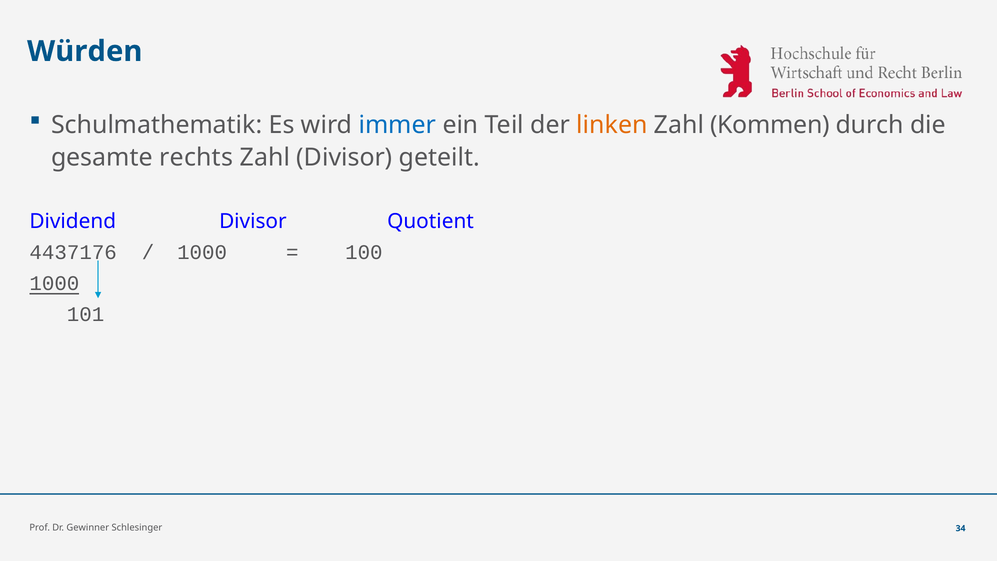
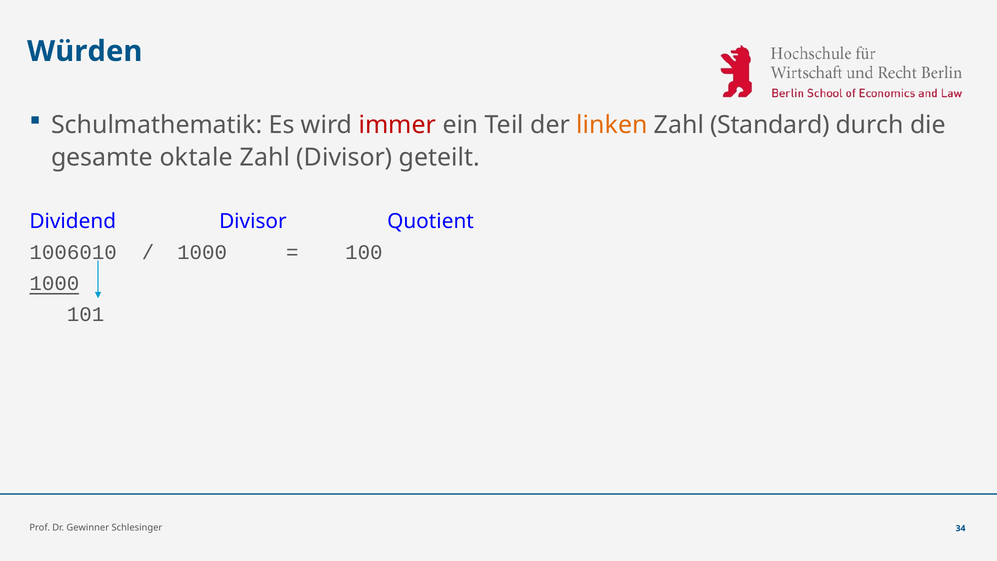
immer colour: blue -> red
Kommen: Kommen -> Standard
rechts: rechts -> oktale
4437176: 4437176 -> 1006010
